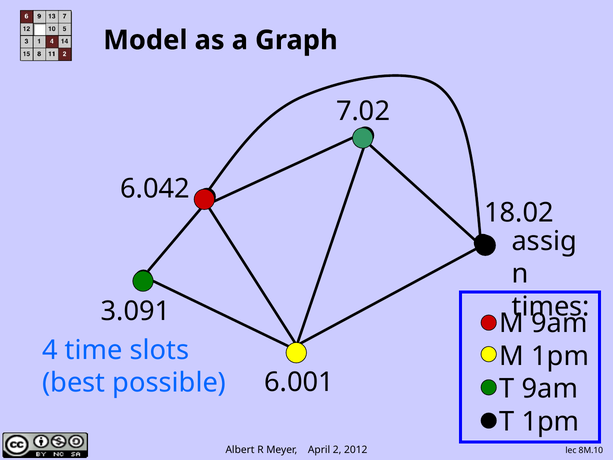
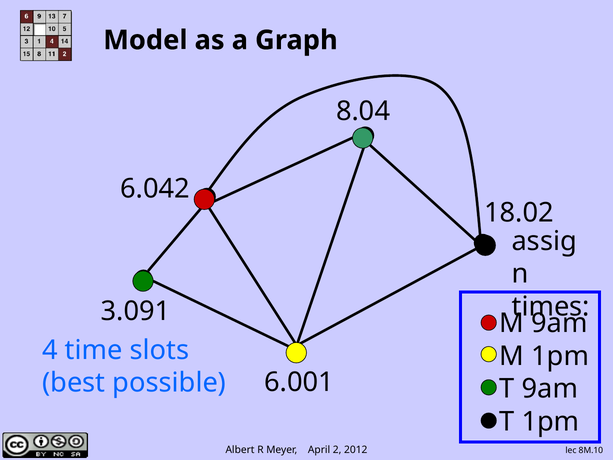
7.02: 7.02 -> 8.04
